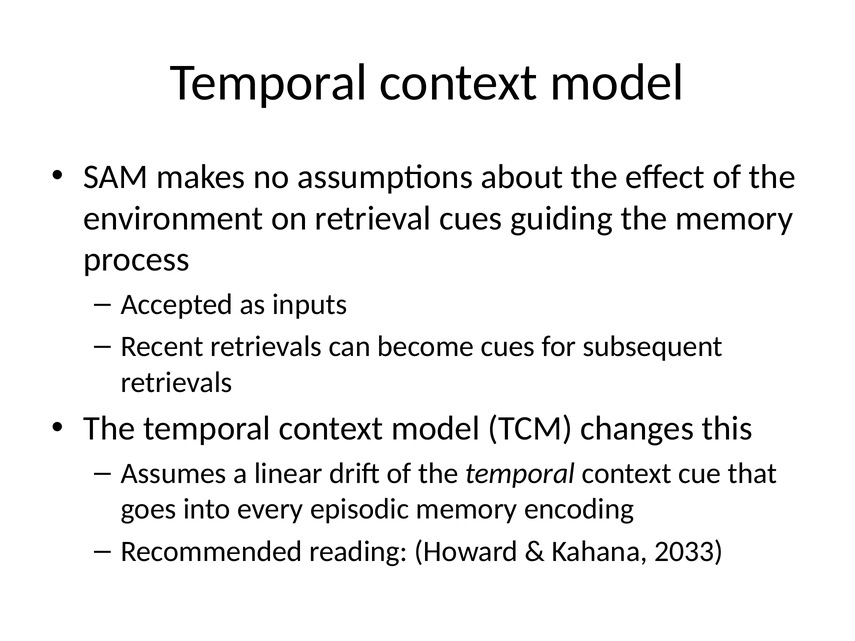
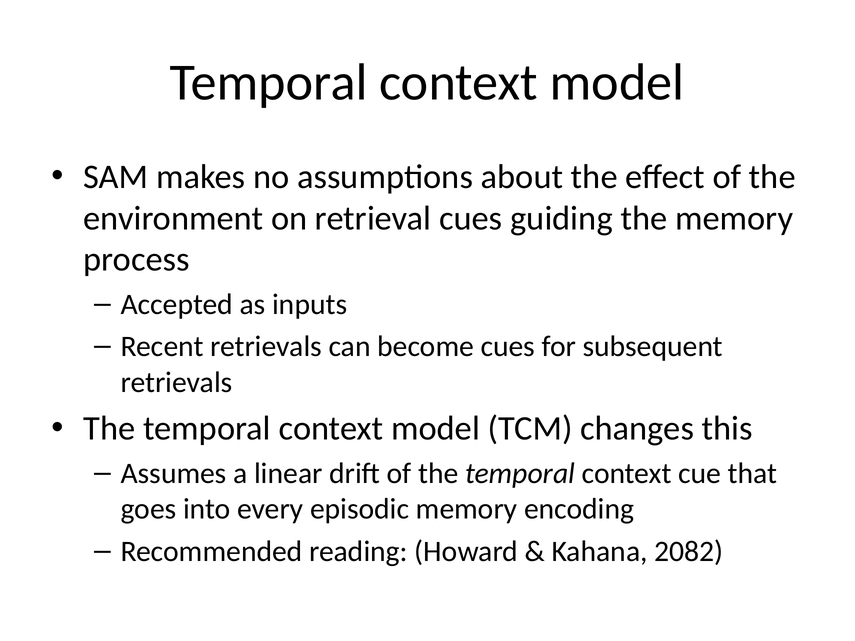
2033: 2033 -> 2082
